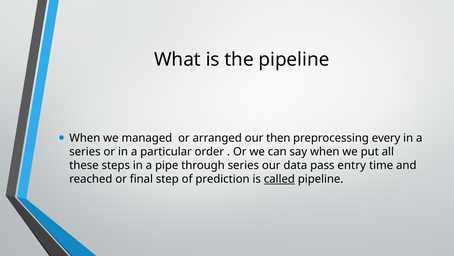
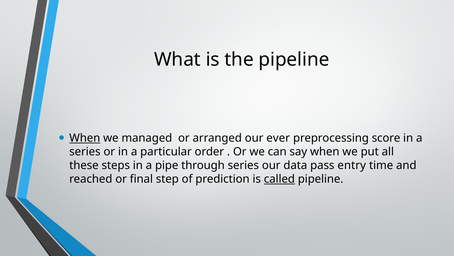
When at (85, 138) underline: none -> present
then: then -> ever
every: every -> score
